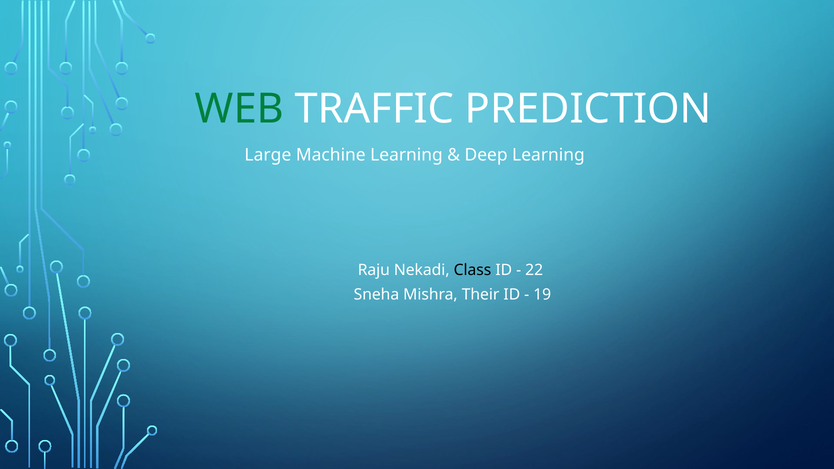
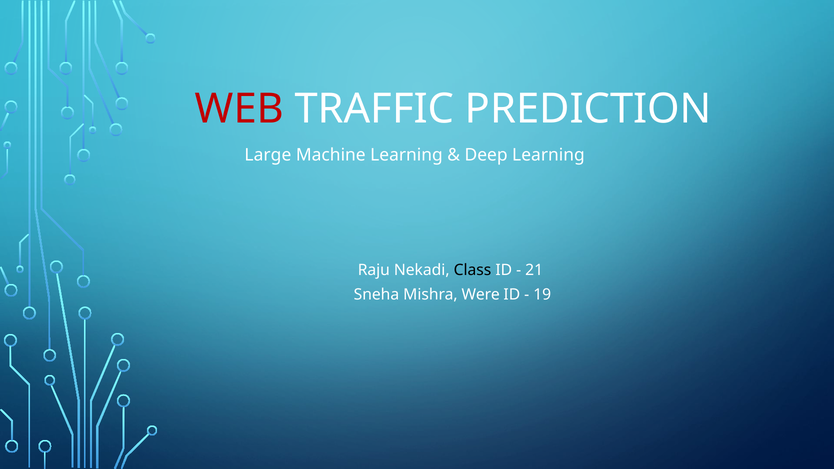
WEB colour: green -> red
22: 22 -> 21
Their: Their -> Were
